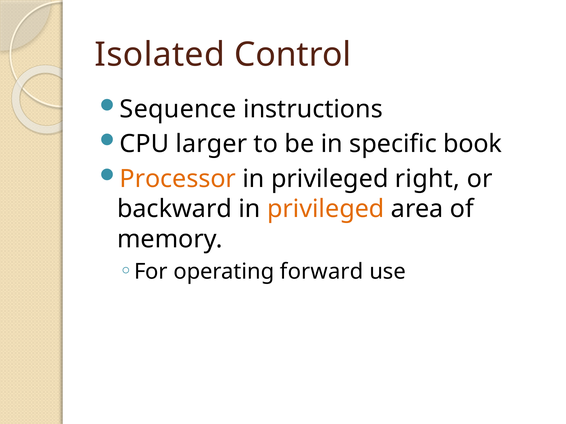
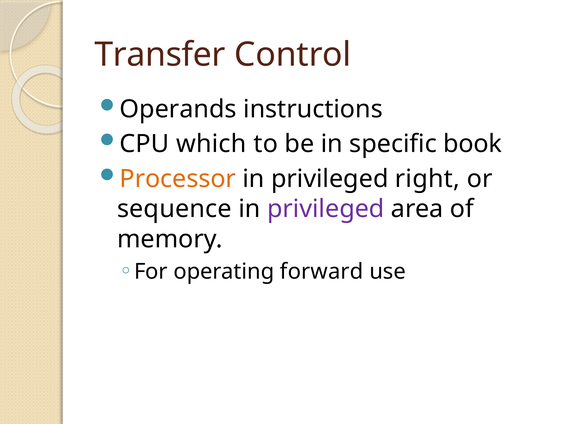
Isolated: Isolated -> Transfer
Sequence: Sequence -> Operands
larger: larger -> which
backward: backward -> sequence
privileged at (326, 209) colour: orange -> purple
